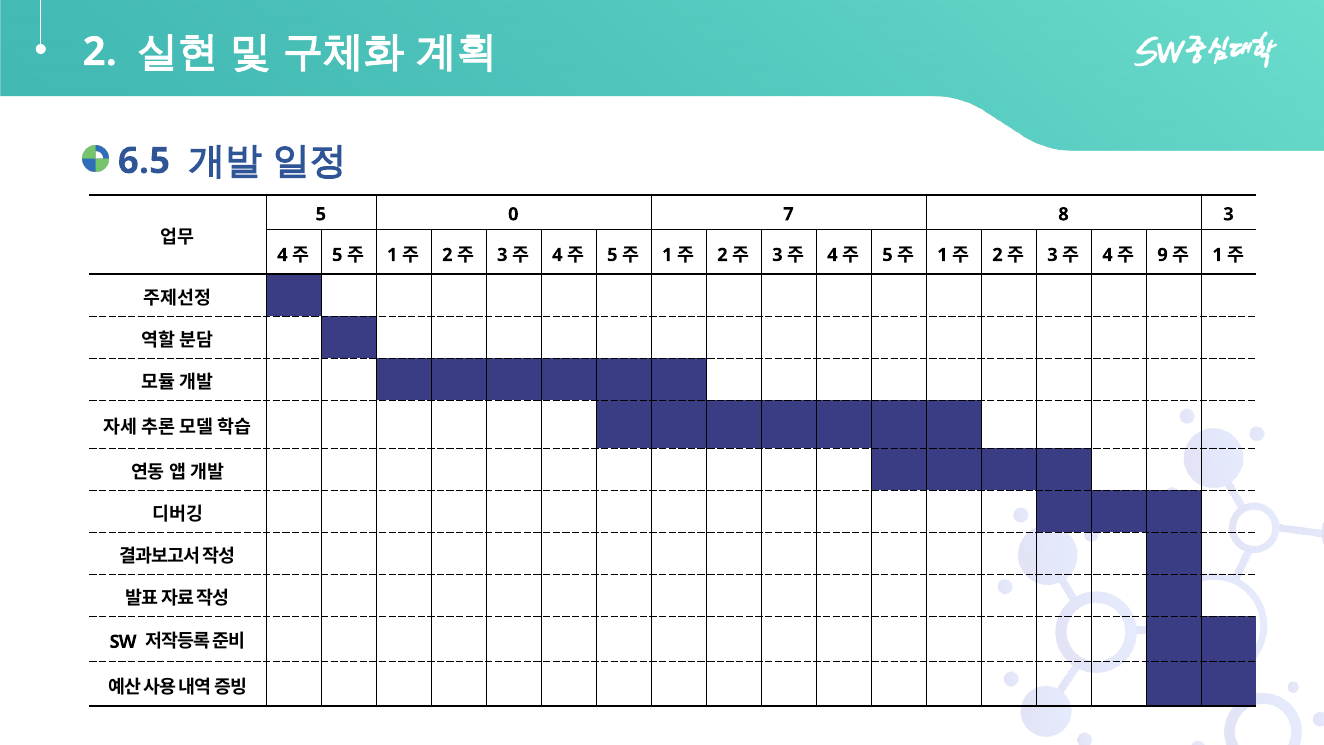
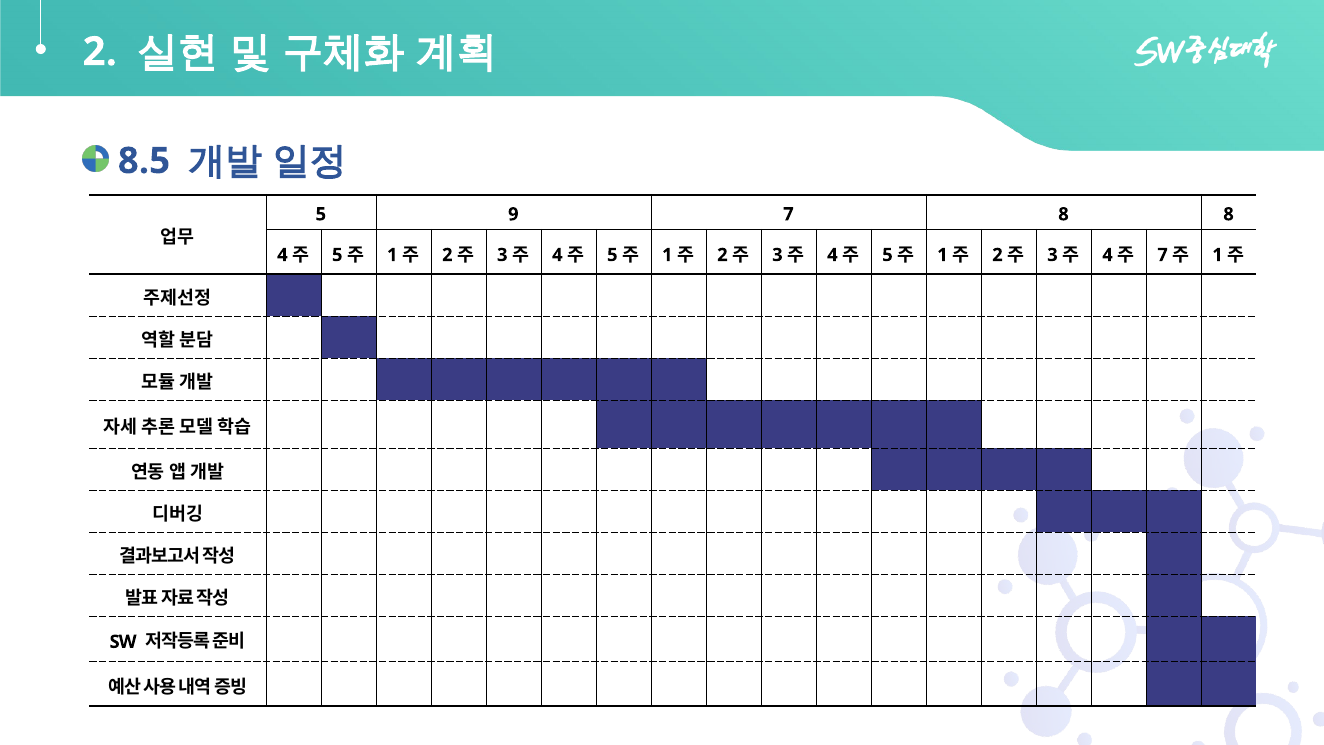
6.5: 6.5 -> 8.5
0: 0 -> 9
8 3: 3 -> 8
9 at (1163, 255): 9 -> 7
